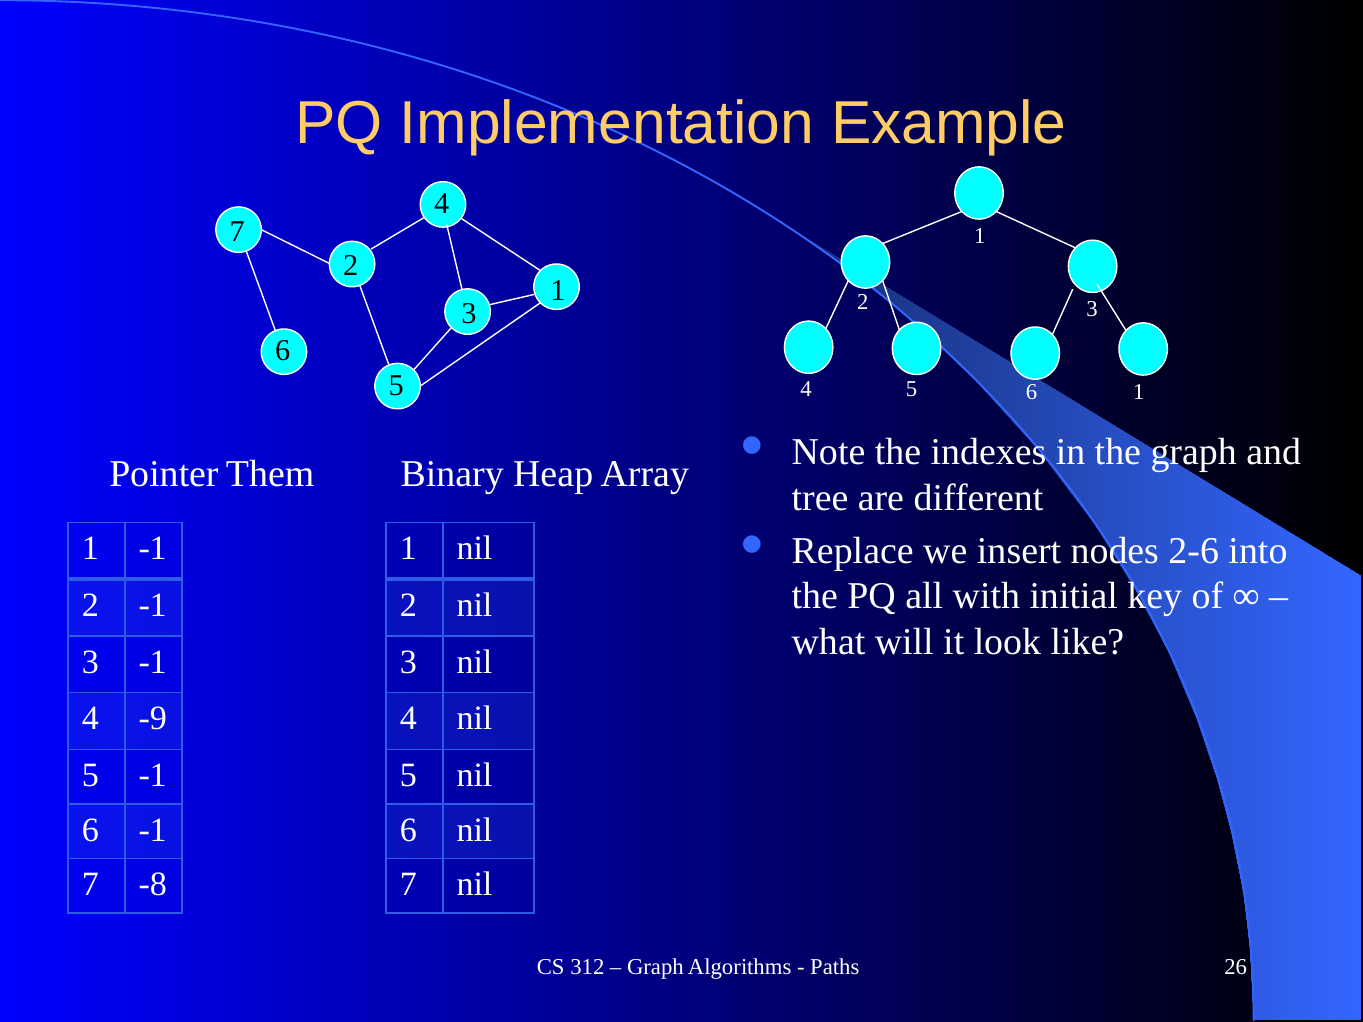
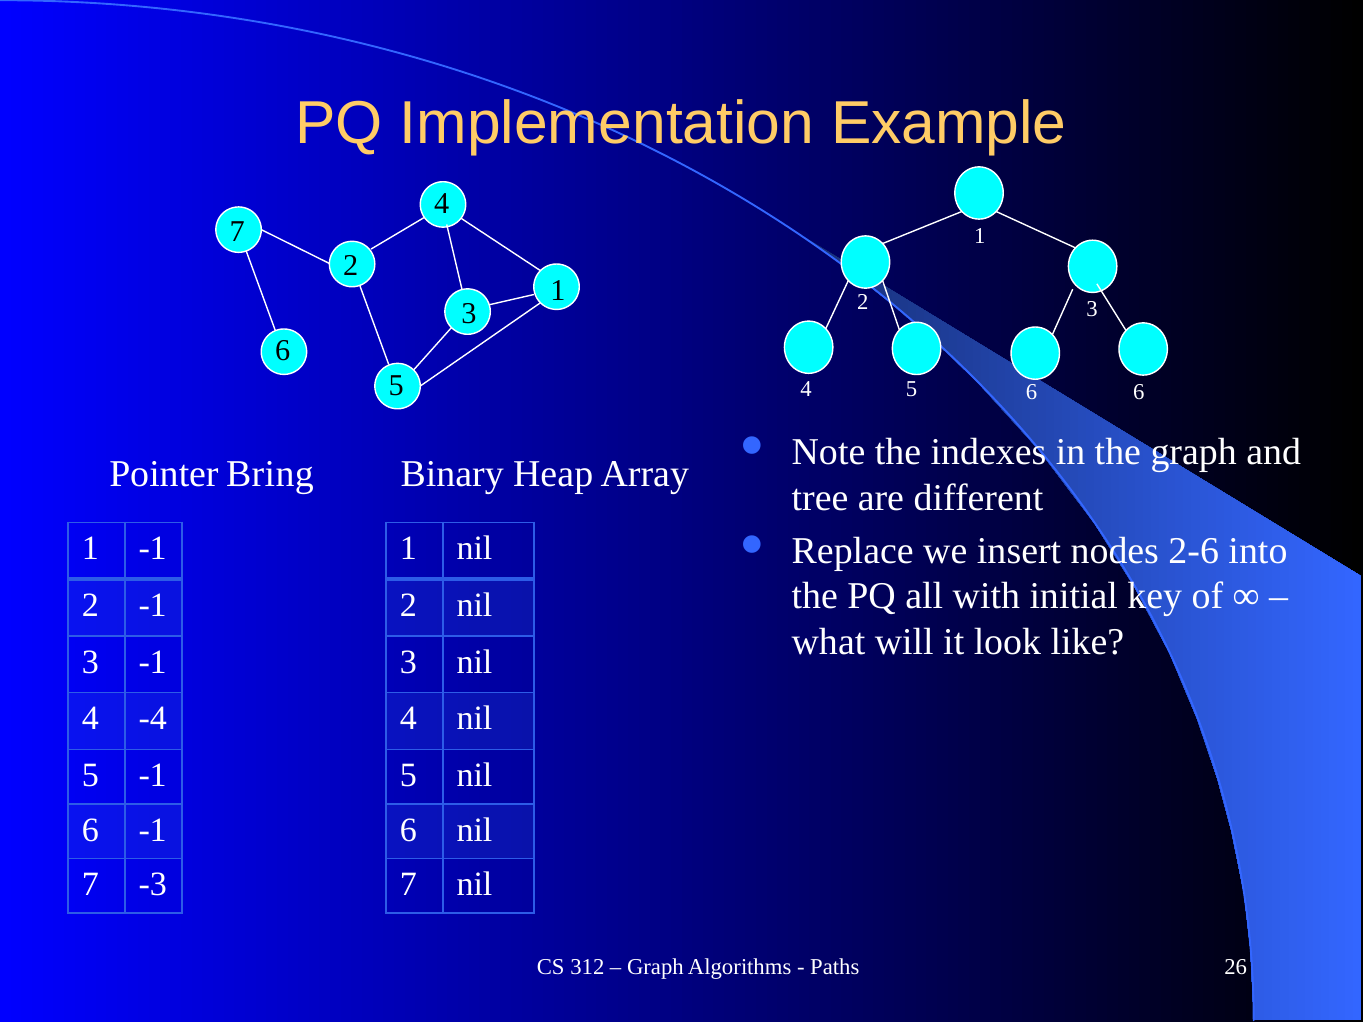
5 6 1: 1 -> 6
Them: Them -> Bring
-9: -9 -> -4
-8: -8 -> -3
